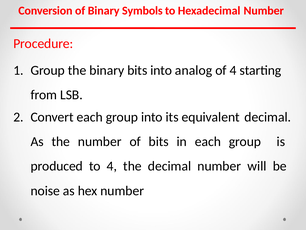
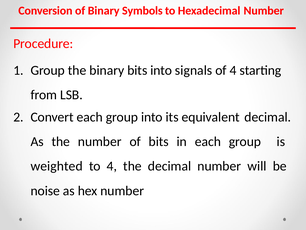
analog: analog -> signals
produced: produced -> weighted
